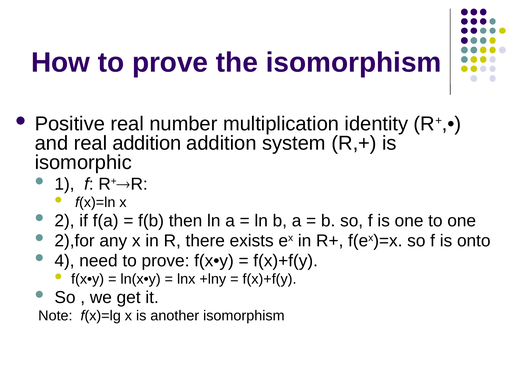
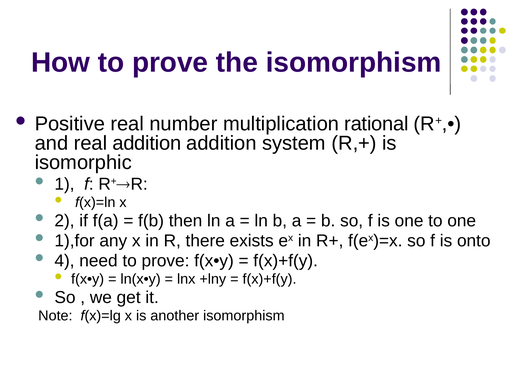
identity: identity -> rational
2),for: 2),for -> 1),for
